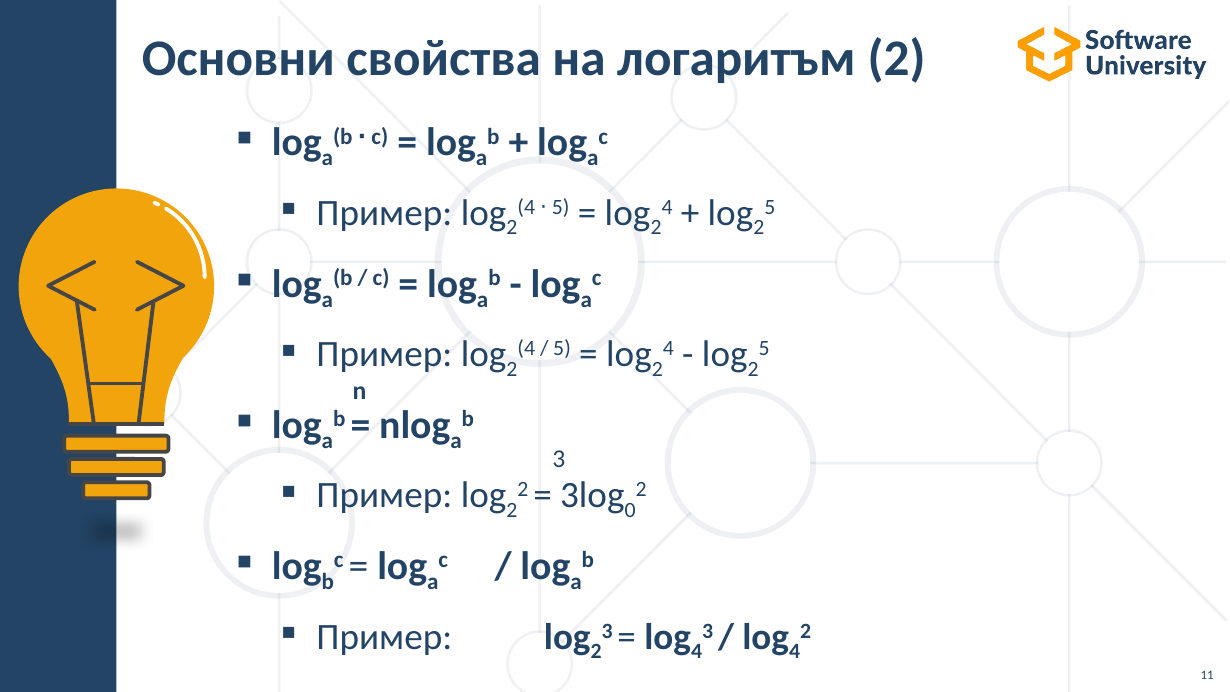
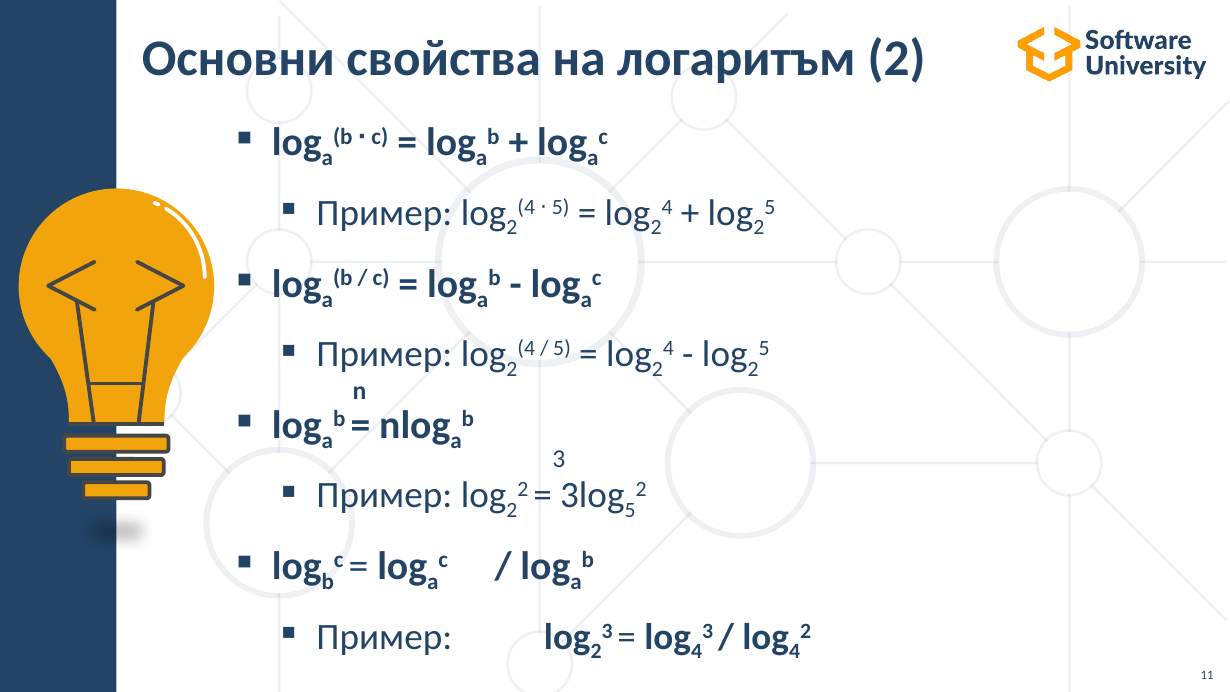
0 at (630, 510): 0 -> 5
